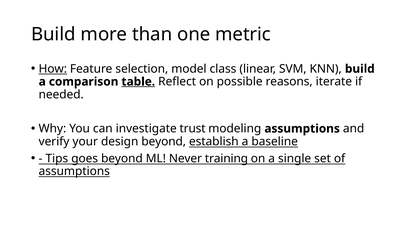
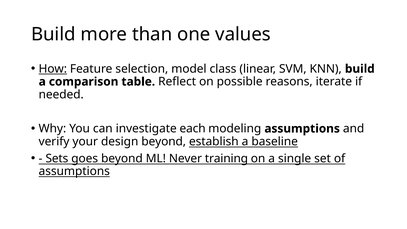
metric: metric -> values
table underline: present -> none
trust: trust -> each
Tips: Tips -> Sets
